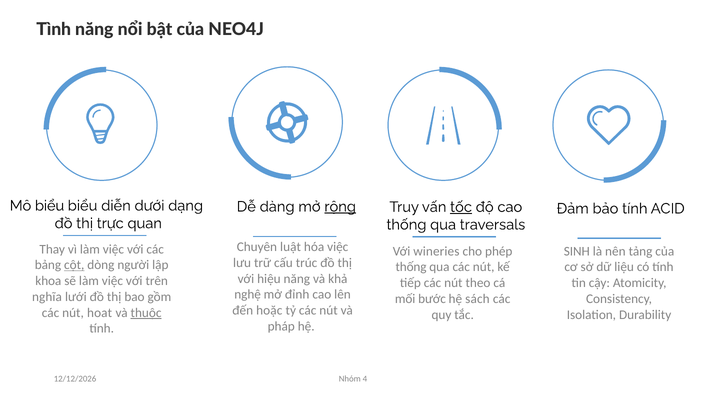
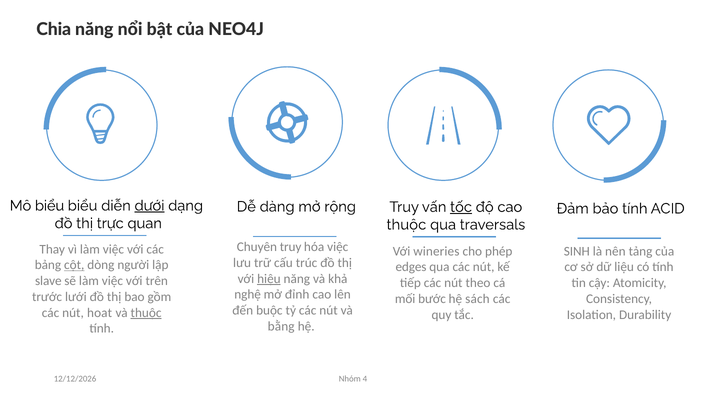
Tình: Tình -> Chia
dưới underline: none -> present
rộng underline: present -> none
thống at (406, 225): thống -> thuộc
Chuyên luật: luật -> truy
thống at (411, 267): thống -> edges
hiệu underline: none -> present
khoa: khoa -> slave
nghĩa: nghĩa -> trước
hoặc: hoặc -> buộc
pháp: pháp -> bằng
